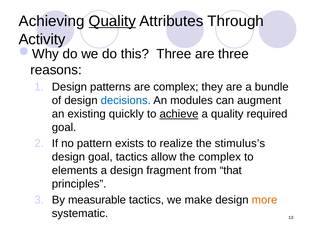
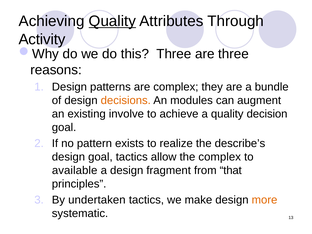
decisions colour: blue -> orange
quickly: quickly -> involve
achieve underline: present -> none
required: required -> decision
stimulus’s: stimulus’s -> describe’s
elements: elements -> available
measurable: measurable -> undertaken
